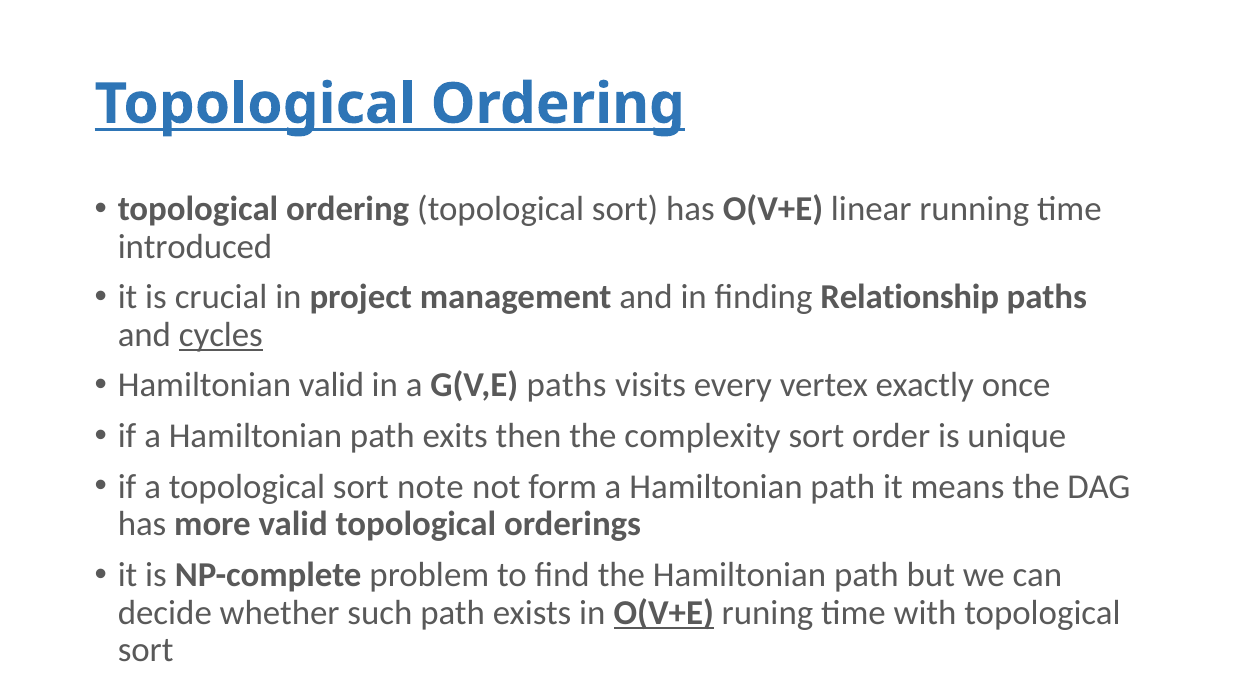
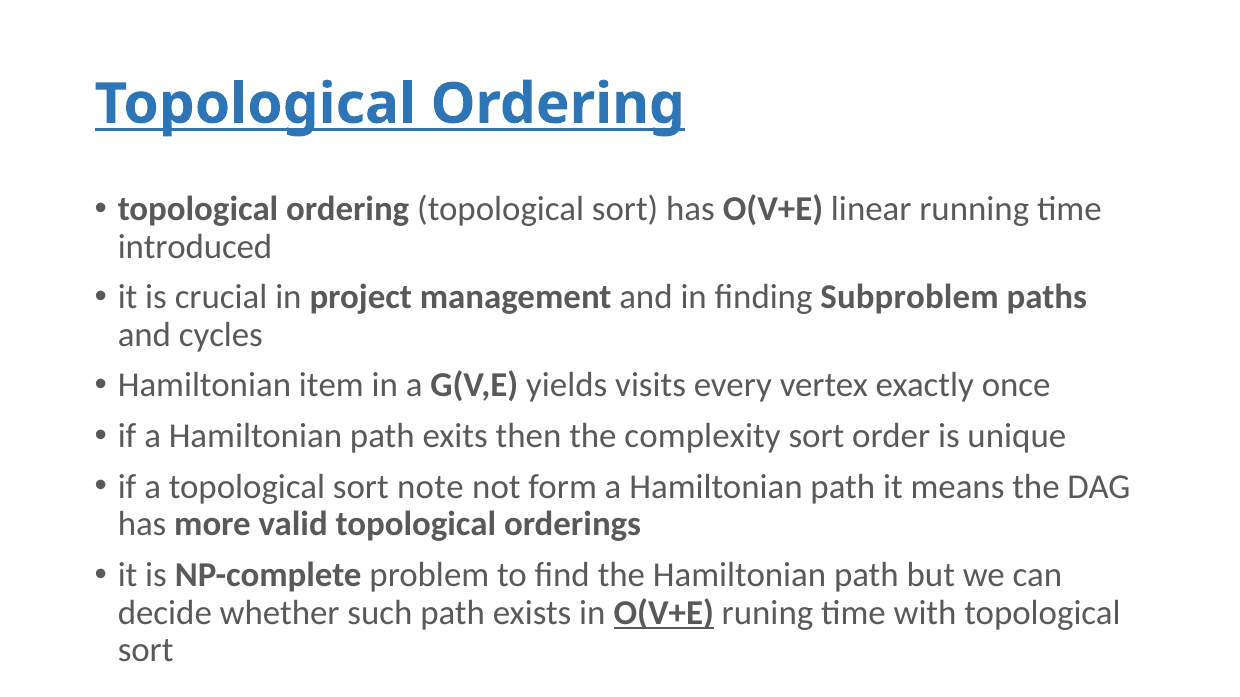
Relationship: Relationship -> Subproblem
cycles underline: present -> none
Hamiltonian valid: valid -> item
G(V,E paths: paths -> yields
